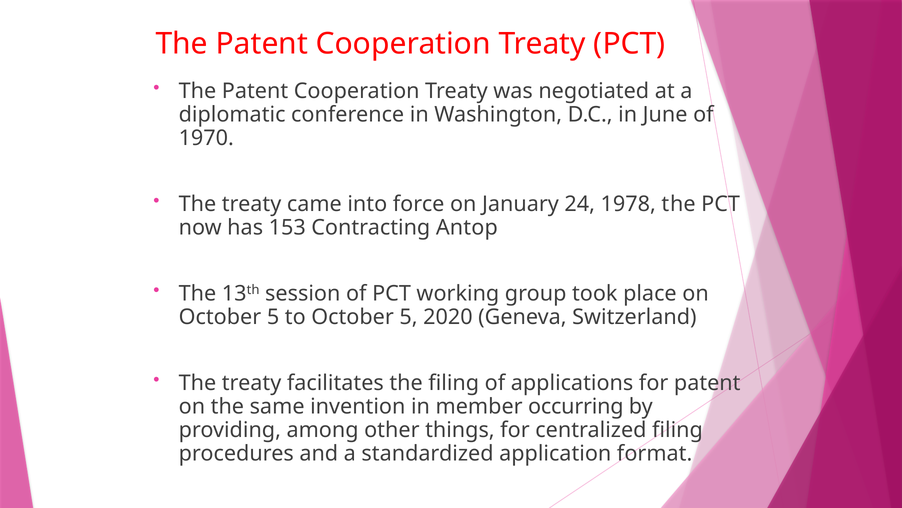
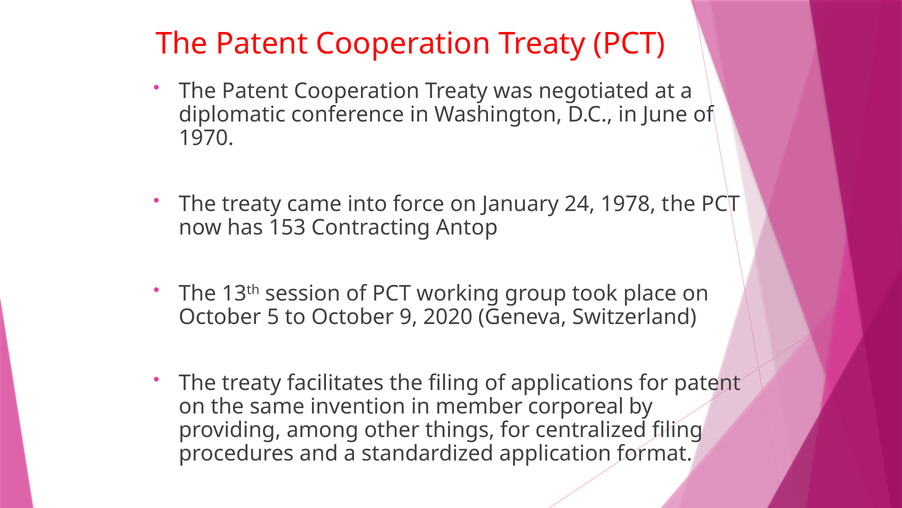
to October 5: 5 -> 9
occurring: occurring -> corporeal
